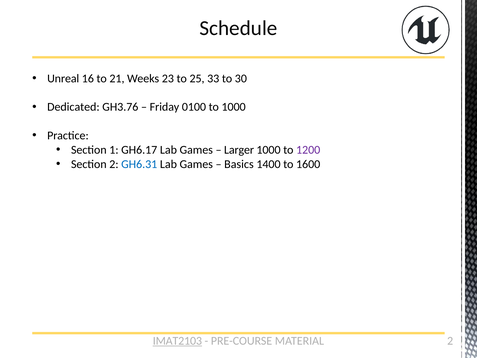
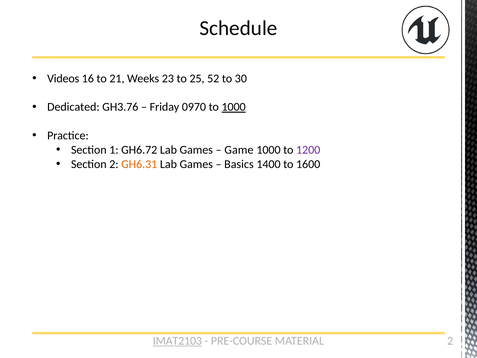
Unreal: Unreal -> Videos
33: 33 -> 52
0100: 0100 -> 0970
1000 at (234, 107) underline: none -> present
GH6.17: GH6.17 -> GH6.72
Larger: Larger -> Game
GH6.31 colour: blue -> orange
